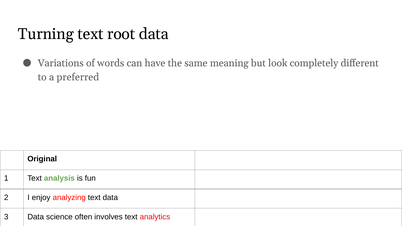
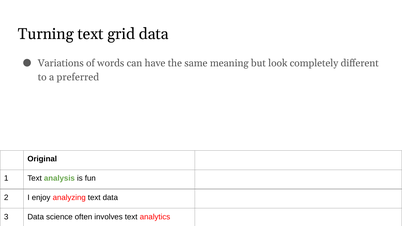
root: root -> grid
